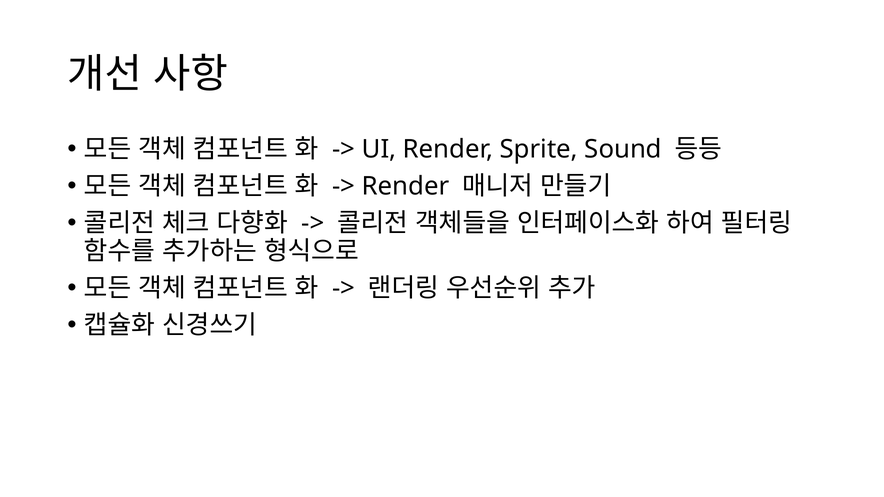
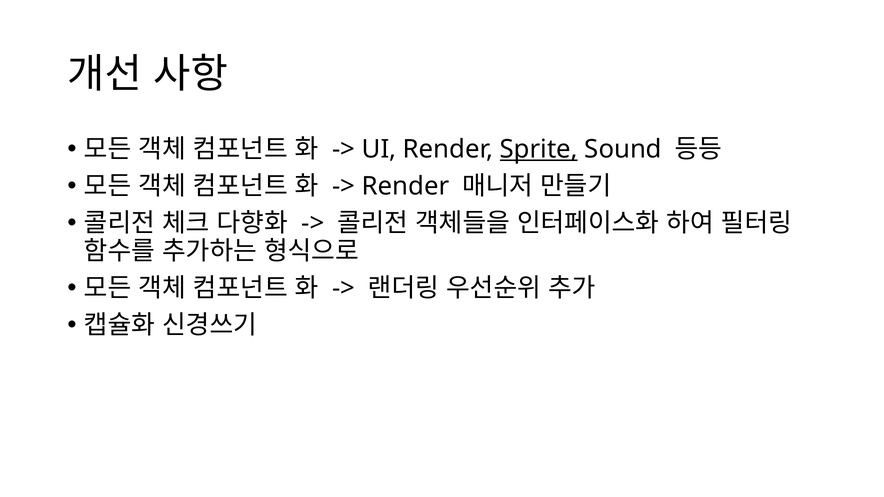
Sprite underline: none -> present
